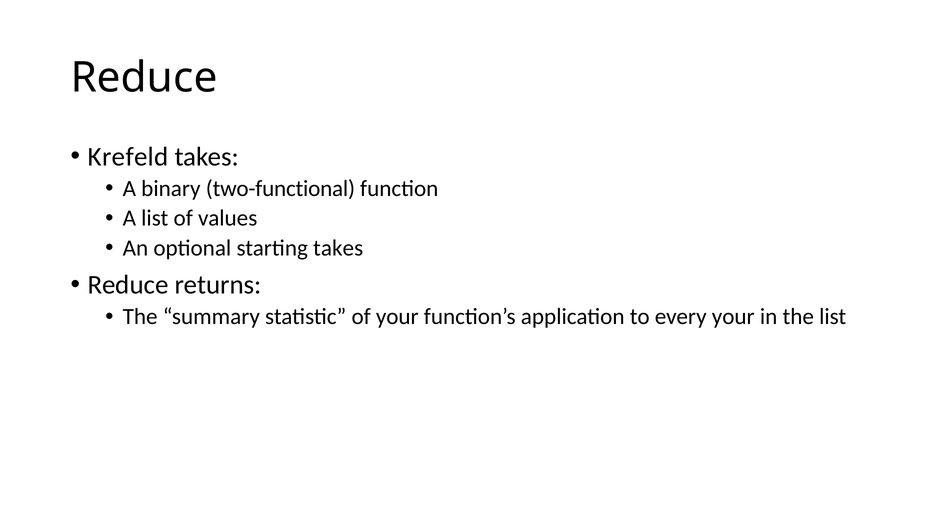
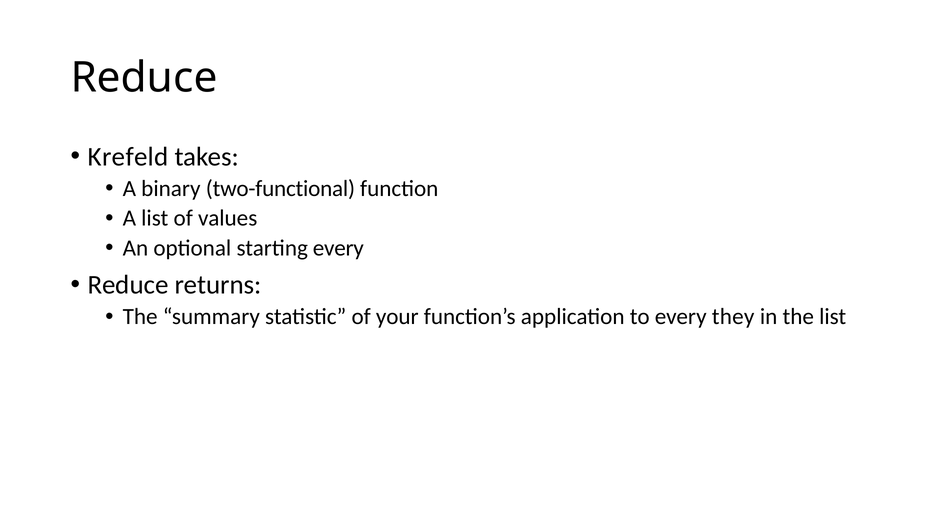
starting takes: takes -> every
every your: your -> they
